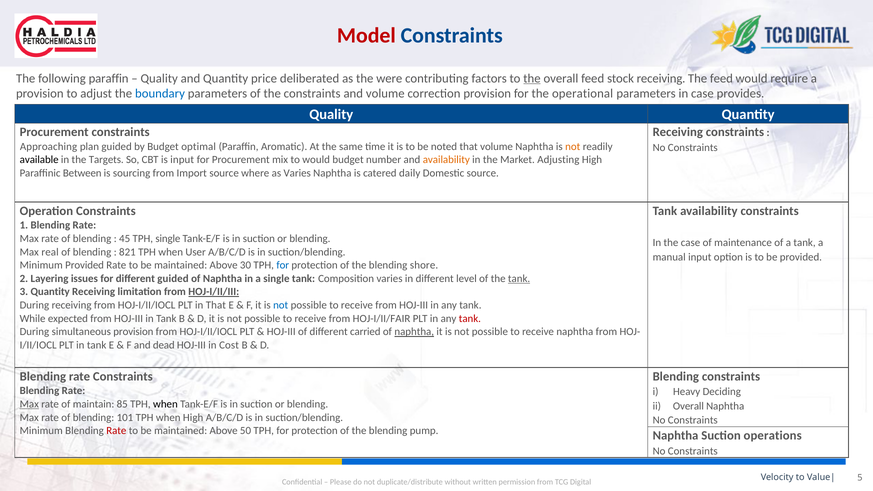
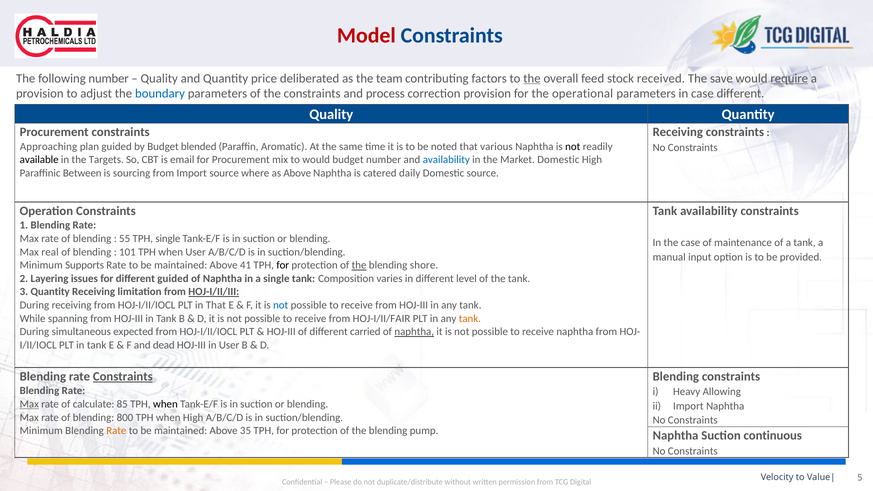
following paraffin: paraffin -> number
were: were -> team
stock receiving: receiving -> received
The feed: feed -> save
require underline: none -> present
and volume: volume -> process
case provides: provides -> different
optimal: optimal -> blended
that volume: volume -> various
not at (573, 147) colour: orange -> black
is input: input -> email
availability at (446, 160) colour: orange -> blue
Market Adjusting: Adjusting -> Domestic
as Varies: Varies -> Above
45: 45 -> 55
821: 821 -> 101
Minimum Provided: Provided -> Supports
30: 30 -> 41
for at (283, 265) colour: blue -> black
the at (359, 265) underline: none -> present
tank at (519, 279) underline: present -> none
expected: expected -> spanning
tank at (470, 318) colour: red -> orange
simultaneous provision: provision -> expected
in Cost: Cost -> User
Constraints at (123, 377) underline: none -> present
Deciding: Deciding -> Allowing
maintain: maintain -> calculate
Overall at (688, 406): Overall -> Import
101: 101 -> 800
Rate at (116, 431) colour: red -> orange
50: 50 -> 35
operations: operations -> continuous
